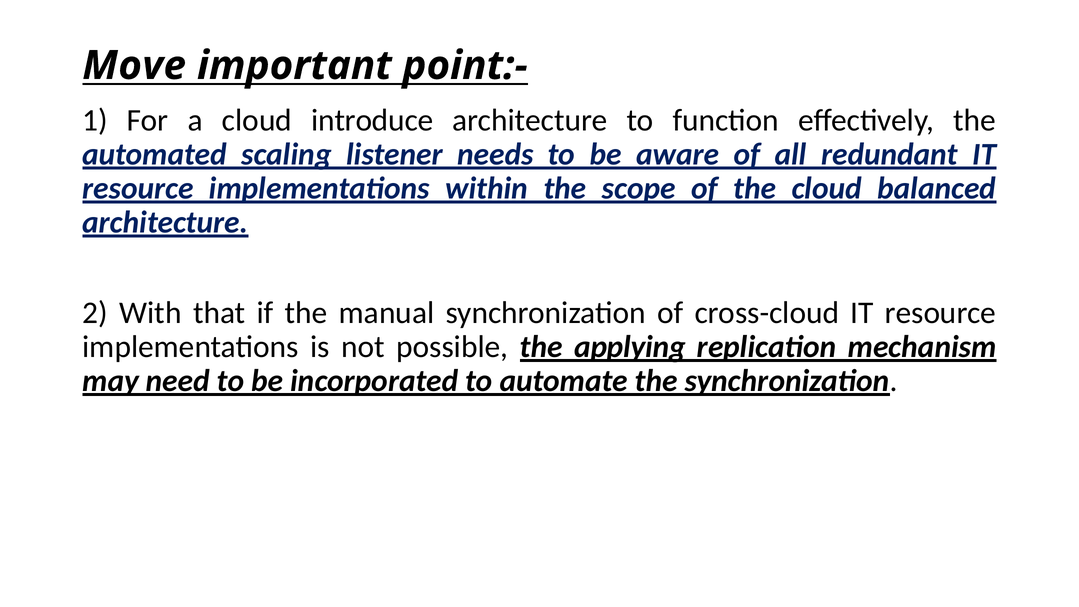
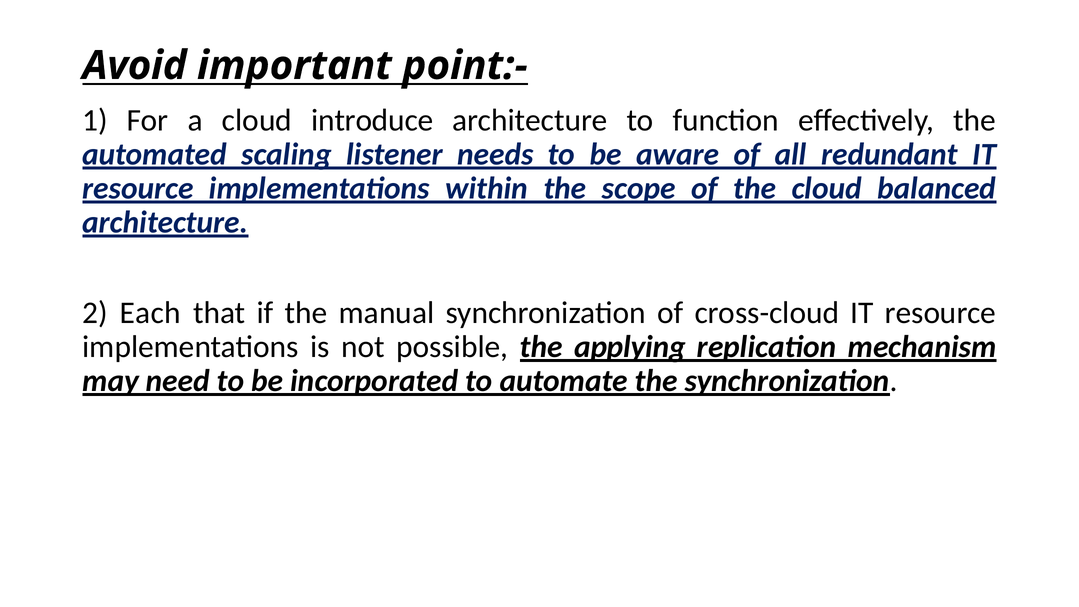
Move: Move -> Avoid
With: With -> Each
